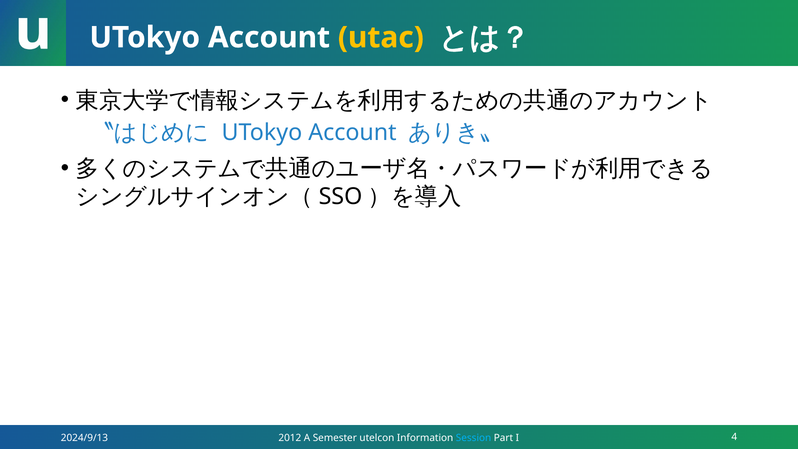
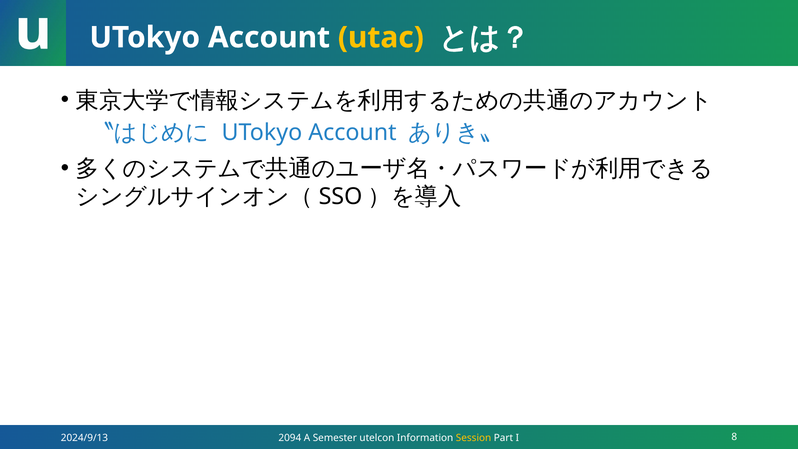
2012: 2012 -> 2094
Session colour: light blue -> yellow
4: 4 -> 8
